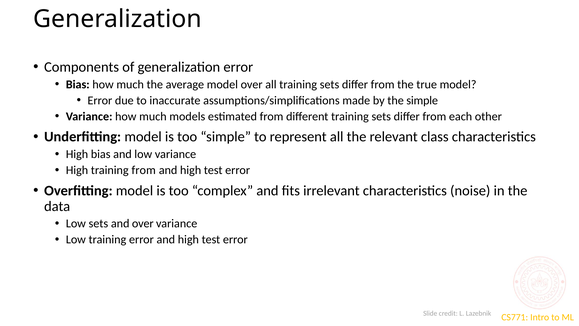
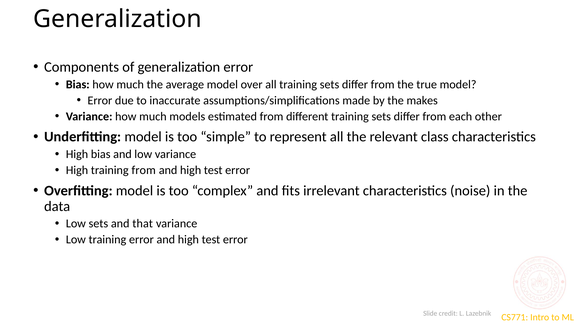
the simple: simple -> makes
and over: over -> that
